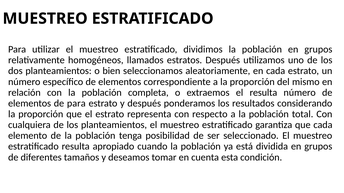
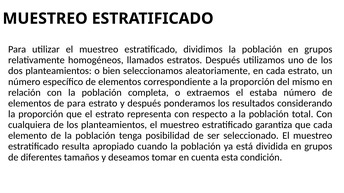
el resulta: resulta -> estaba
